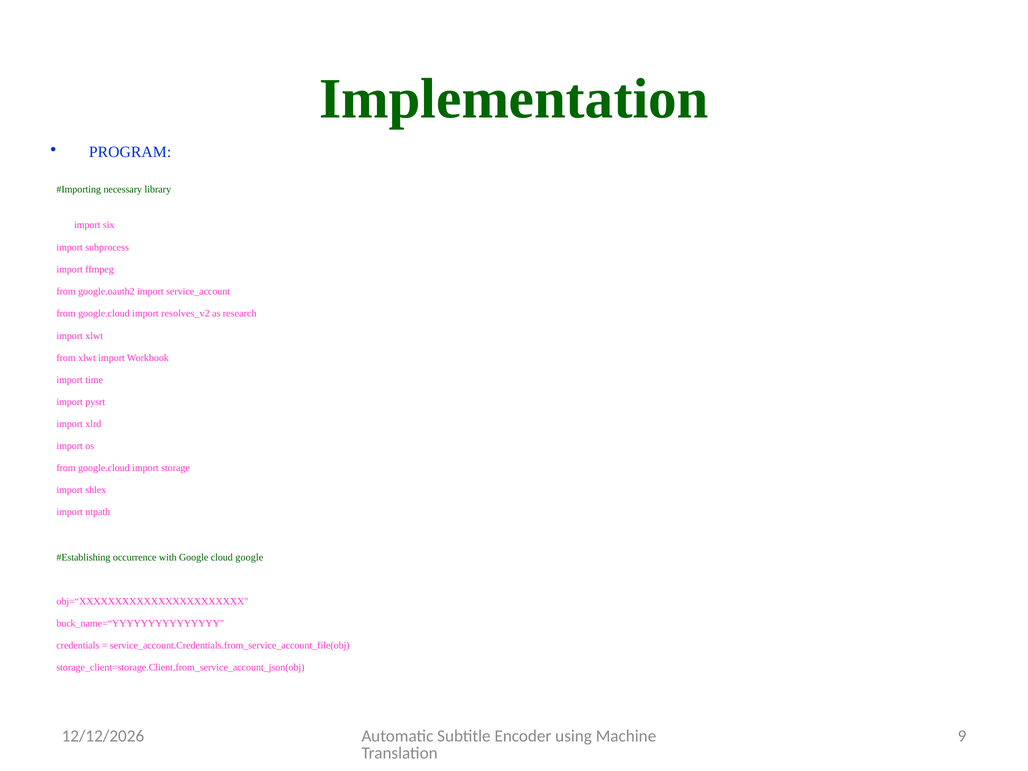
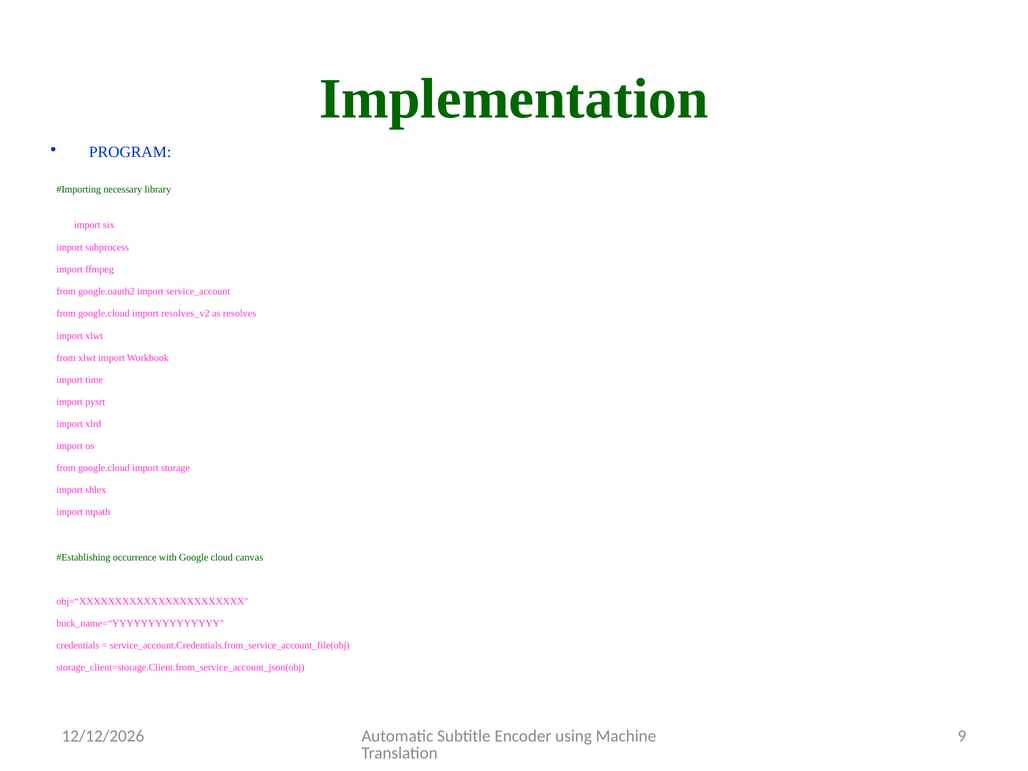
research: research -> resolves
cloud google: google -> canvas
